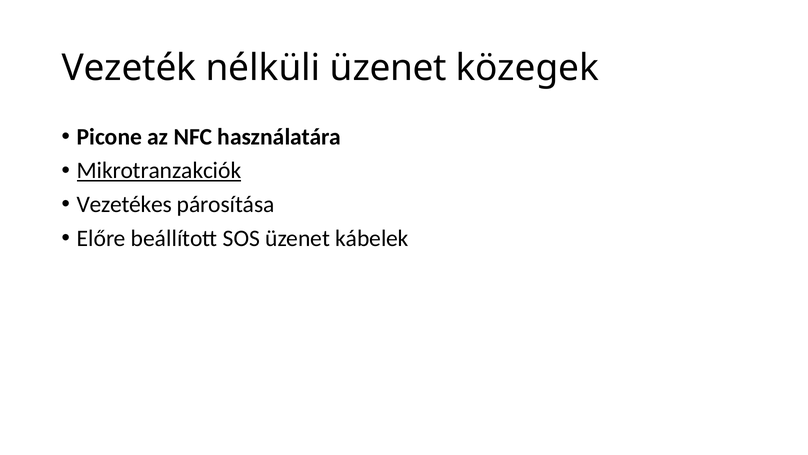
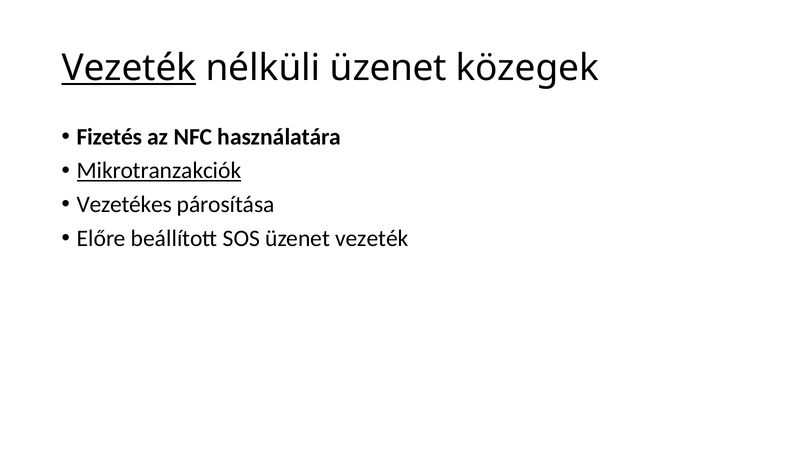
Vezeték at (129, 68) underline: none -> present
Picone: Picone -> Fizetés
üzenet kábelek: kábelek -> vezeték
